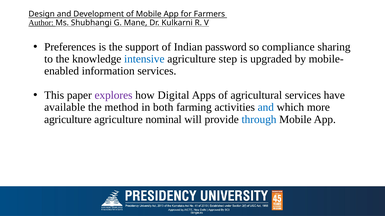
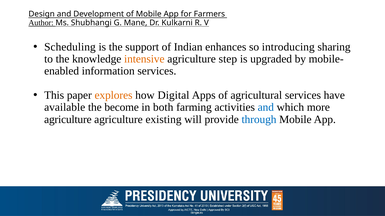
Preferences: Preferences -> Scheduling
password: password -> enhances
compliance: compliance -> introducing
intensive colour: blue -> orange
explores colour: purple -> orange
method: method -> become
nominal: nominal -> existing
